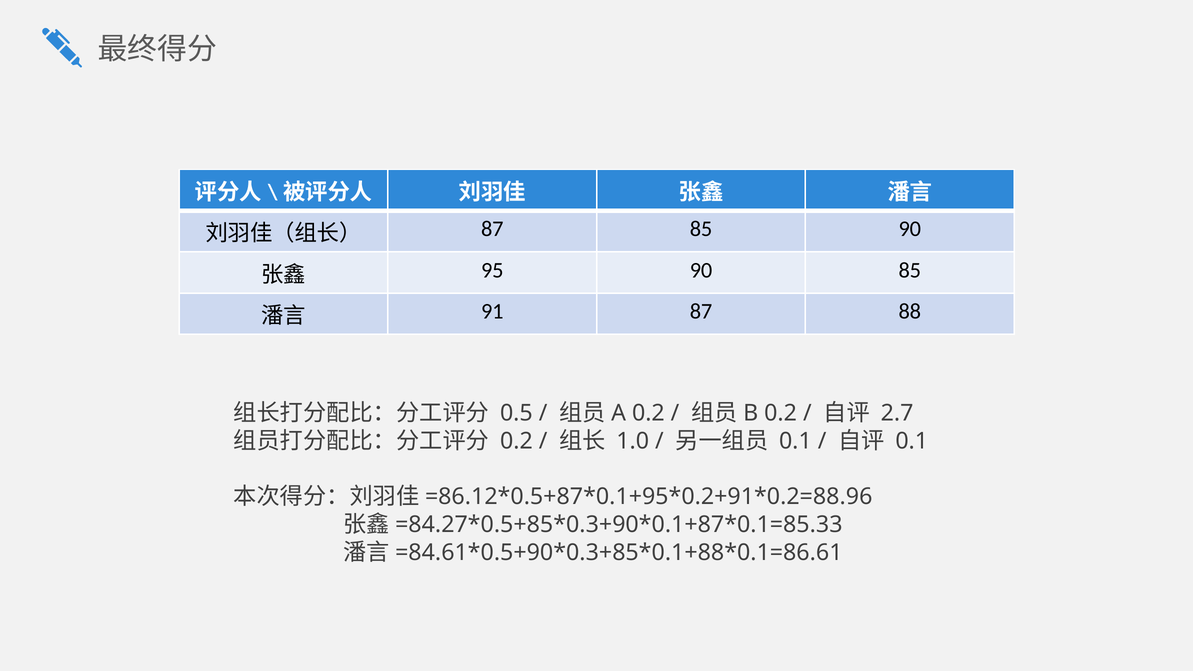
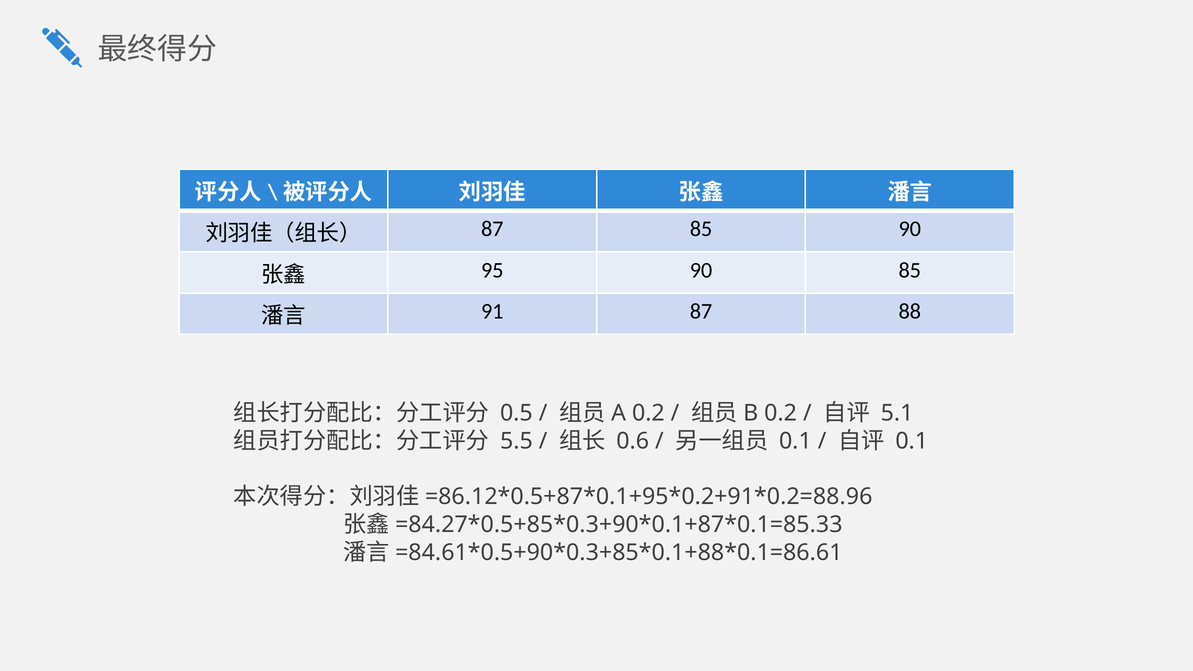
2.7: 2.7 -> 5.1
0.2 at (516, 441): 0.2 -> 5.5
1.0: 1.0 -> 0.6
